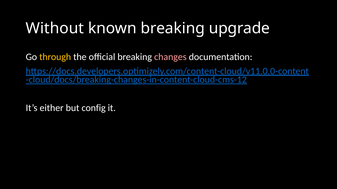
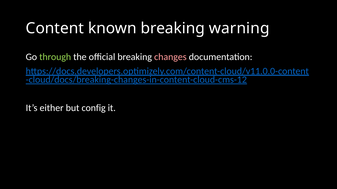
Without: Without -> Content
upgrade: upgrade -> warning
through colour: yellow -> light green
